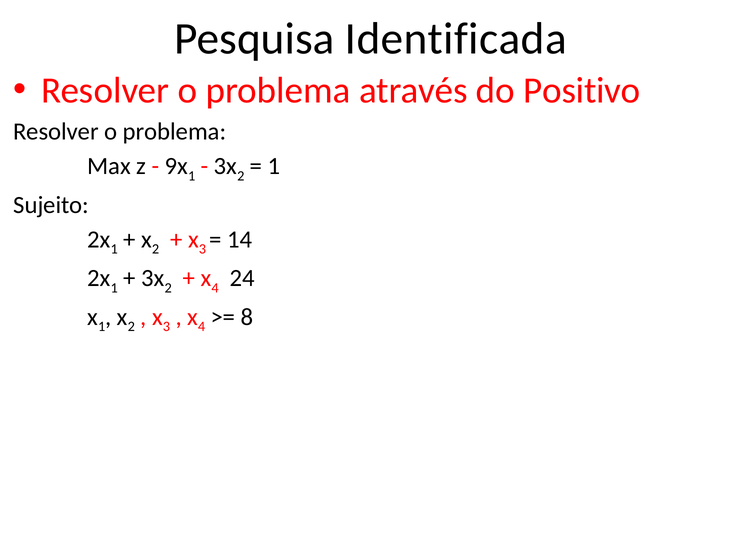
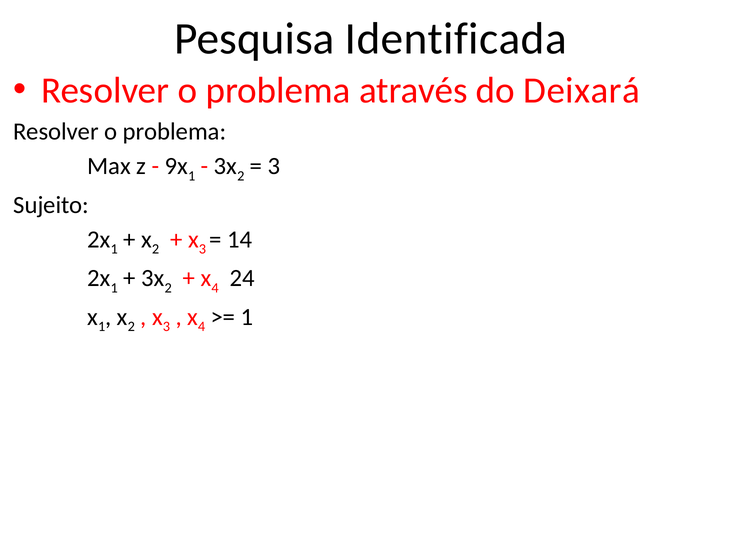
Positivo: Positivo -> Deixará
1 at (274, 166): 1 -> 3
8 at (247, 317): 8 -> 1
